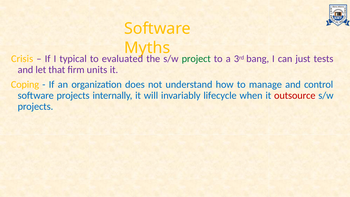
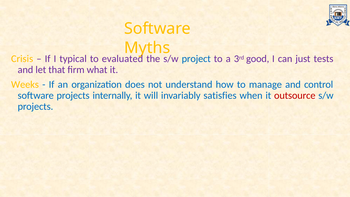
project colour: green -> blue
bang: bang -> good
units: units -> what
Coping: Coping -> Weeks
lifecycle: lifecycle -> satisfies
